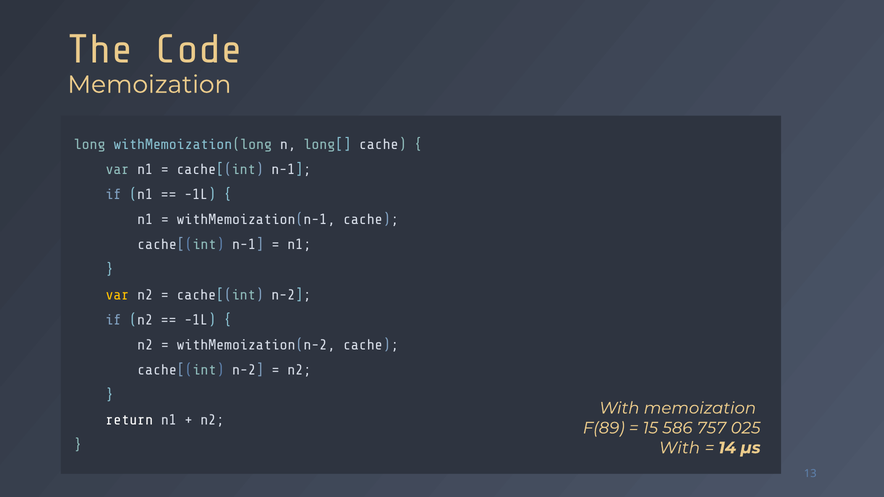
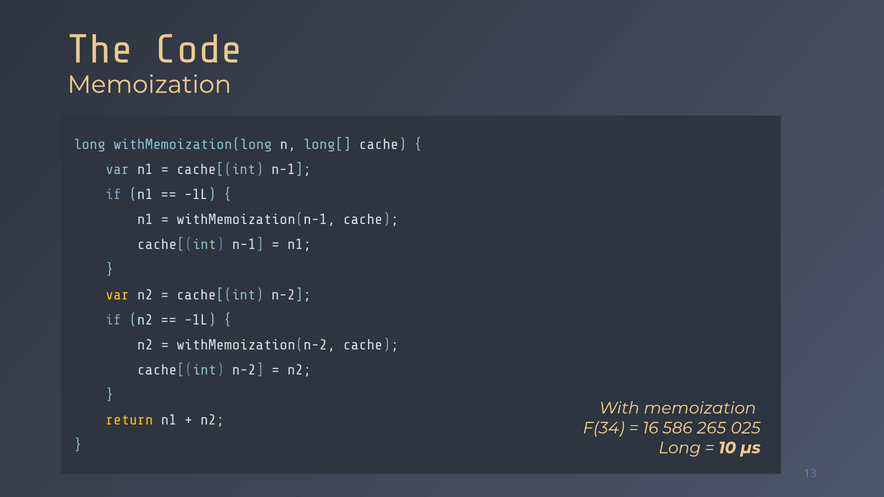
return colour: white -> yellow
F(89: F(89 -> F(34
15: 15 -> 16
757: 757 -> 265
With at (680, 448): With -> Long
14: 14 -> 10
